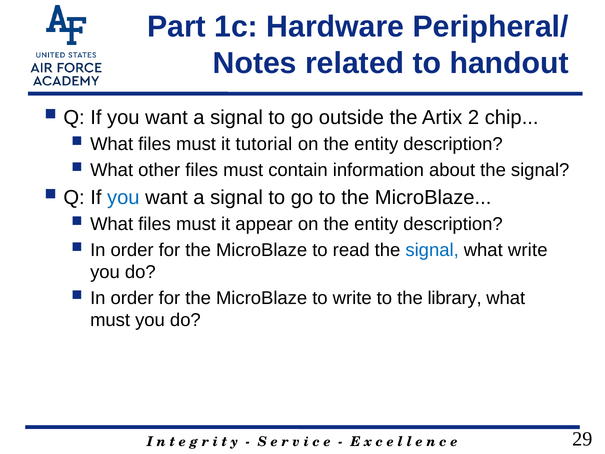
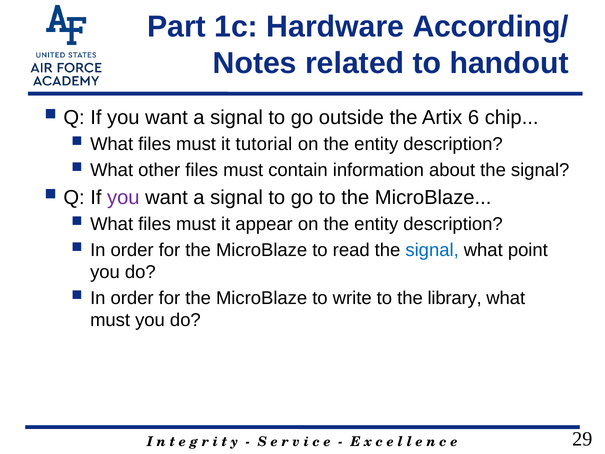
Peripheral/: Peripheral/ -> According/
2: 2 -> 6
you at (123, 197) colour: blue -> purple
what write: write -> point
